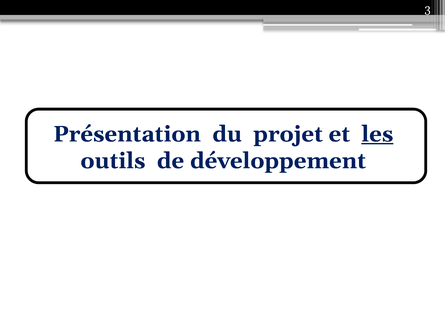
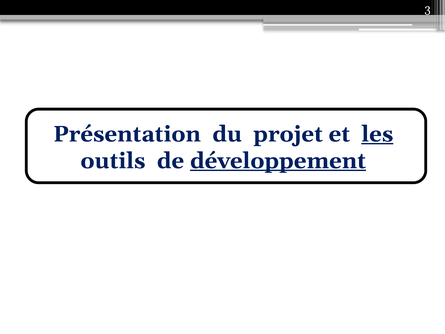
développement underline: none -> present
